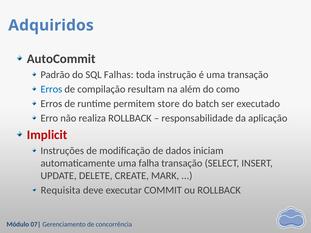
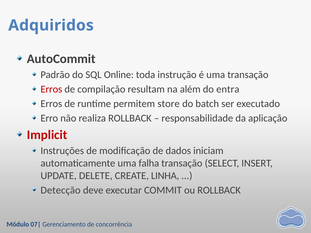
Falhas: Falhas -> Online
Erros at (51, 89) colour: blue -> red
como: como -> entra
MARK: MARK -> LINHA
Requisita: Requisita -> Detecção
